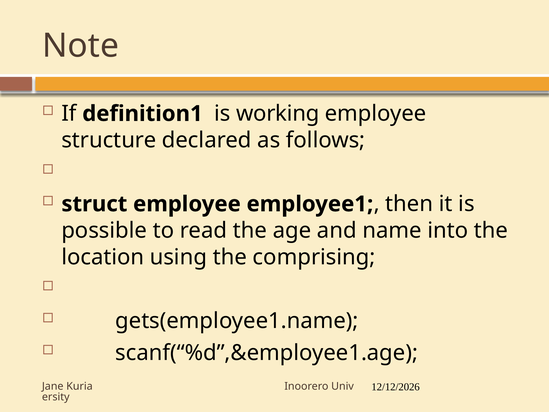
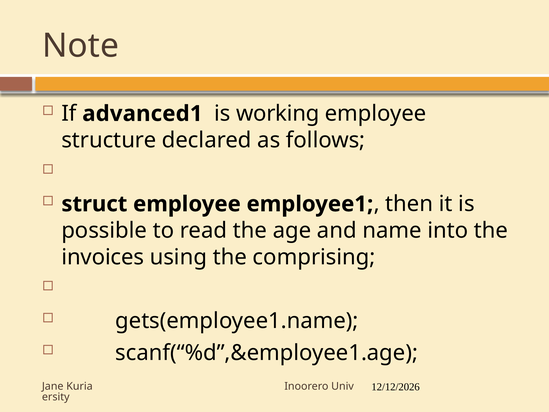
definition1: definition1 -> advanced1
location: location -> invoices
